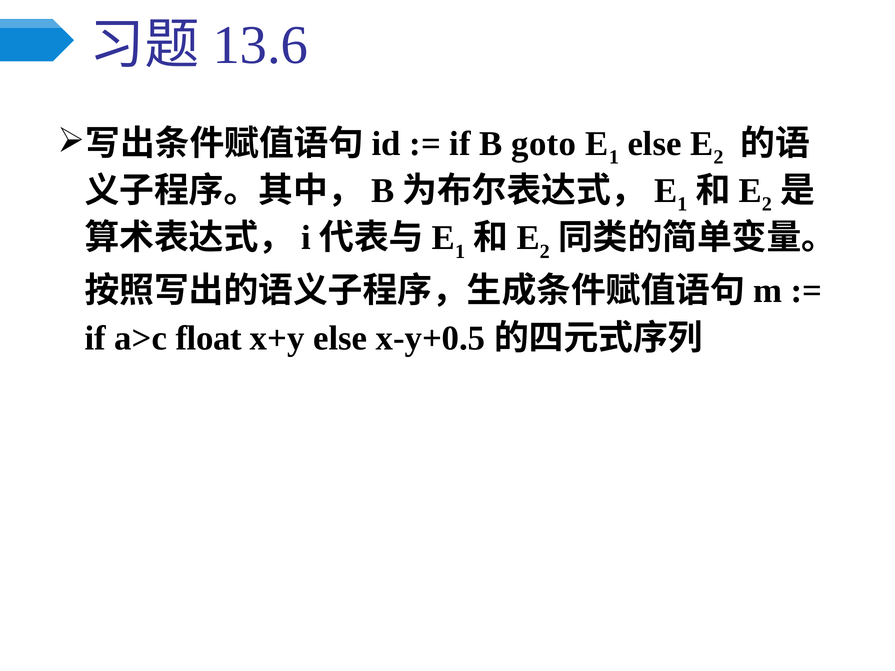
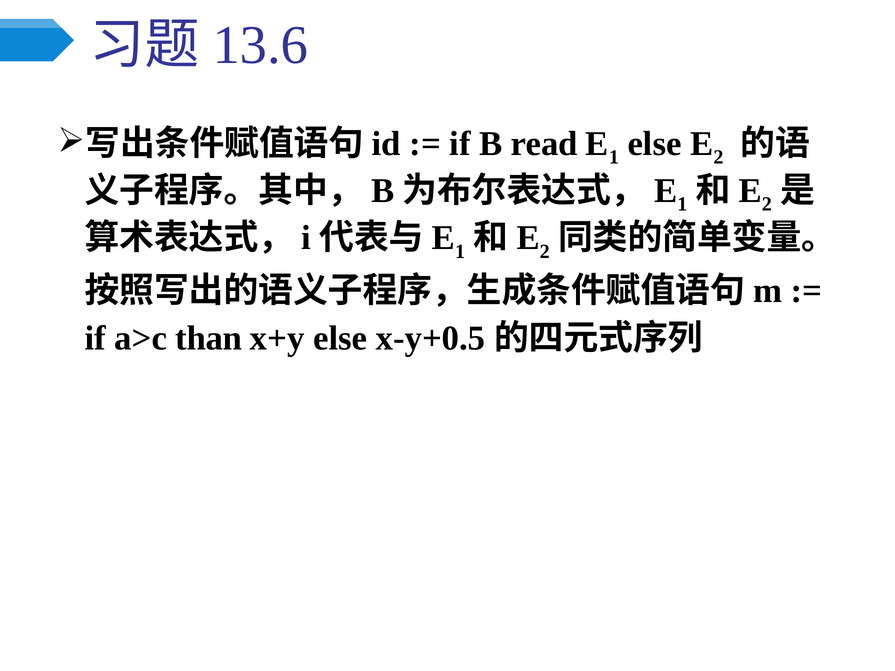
goto: goto -> read
float: float -> than
